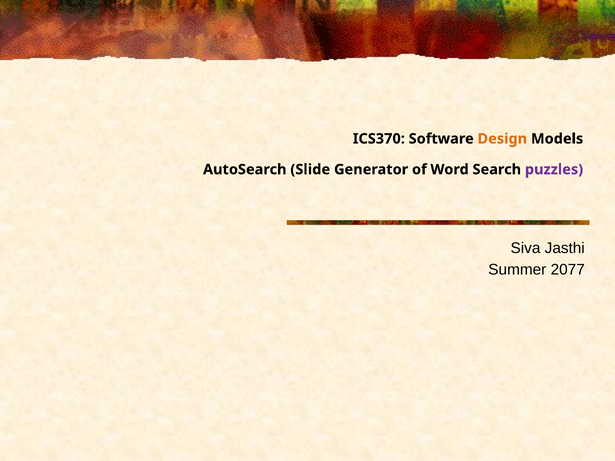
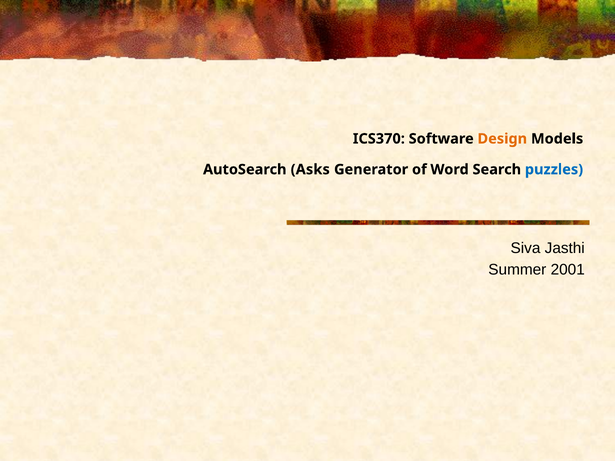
Slide: Slide -> Asks
puzzles colour: purple -> blue
2077: 2077 -> 2001
